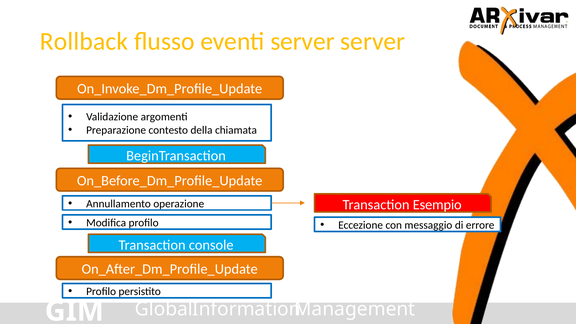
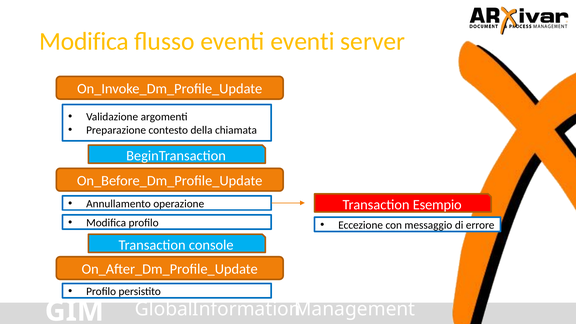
Rollback at (84, 41): Rollback -> Modifica
eventi server: server -> eventi
